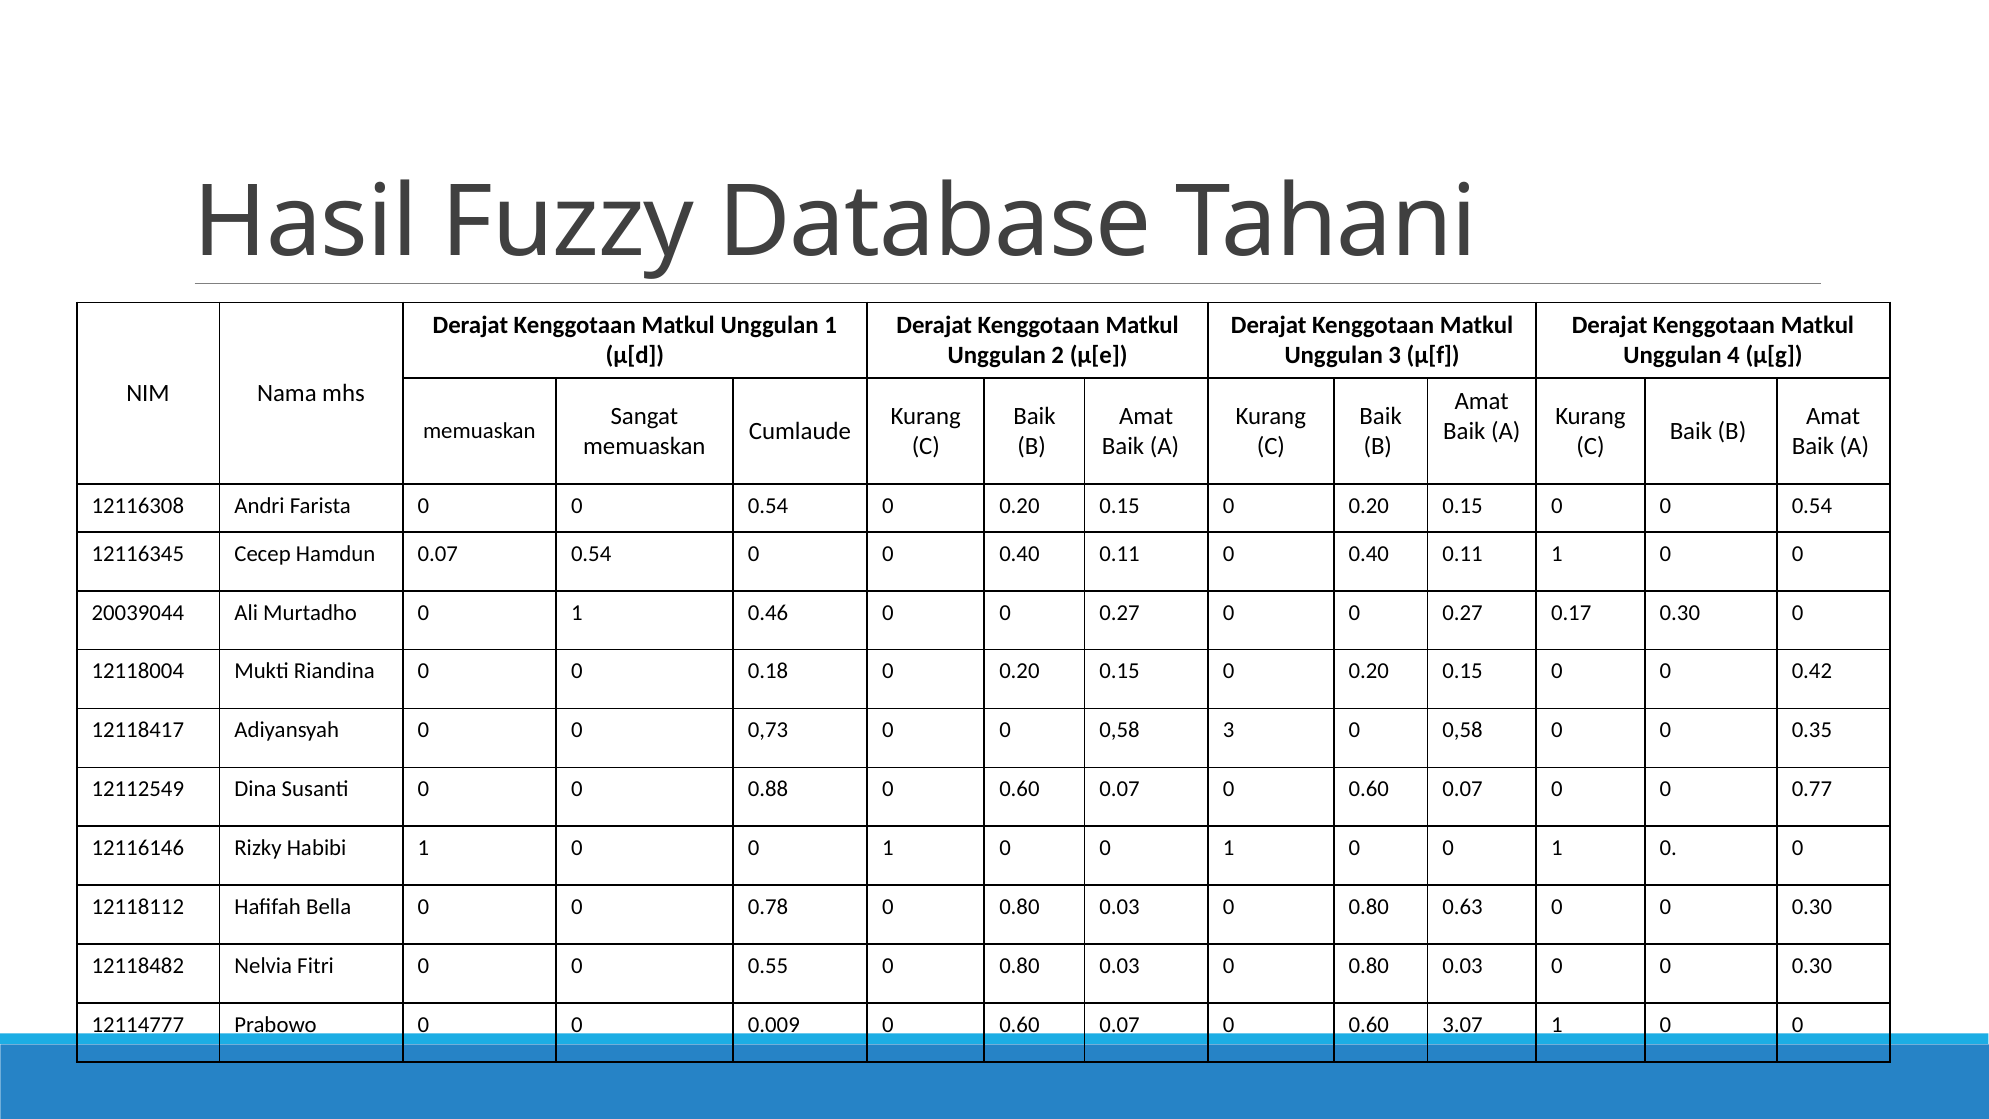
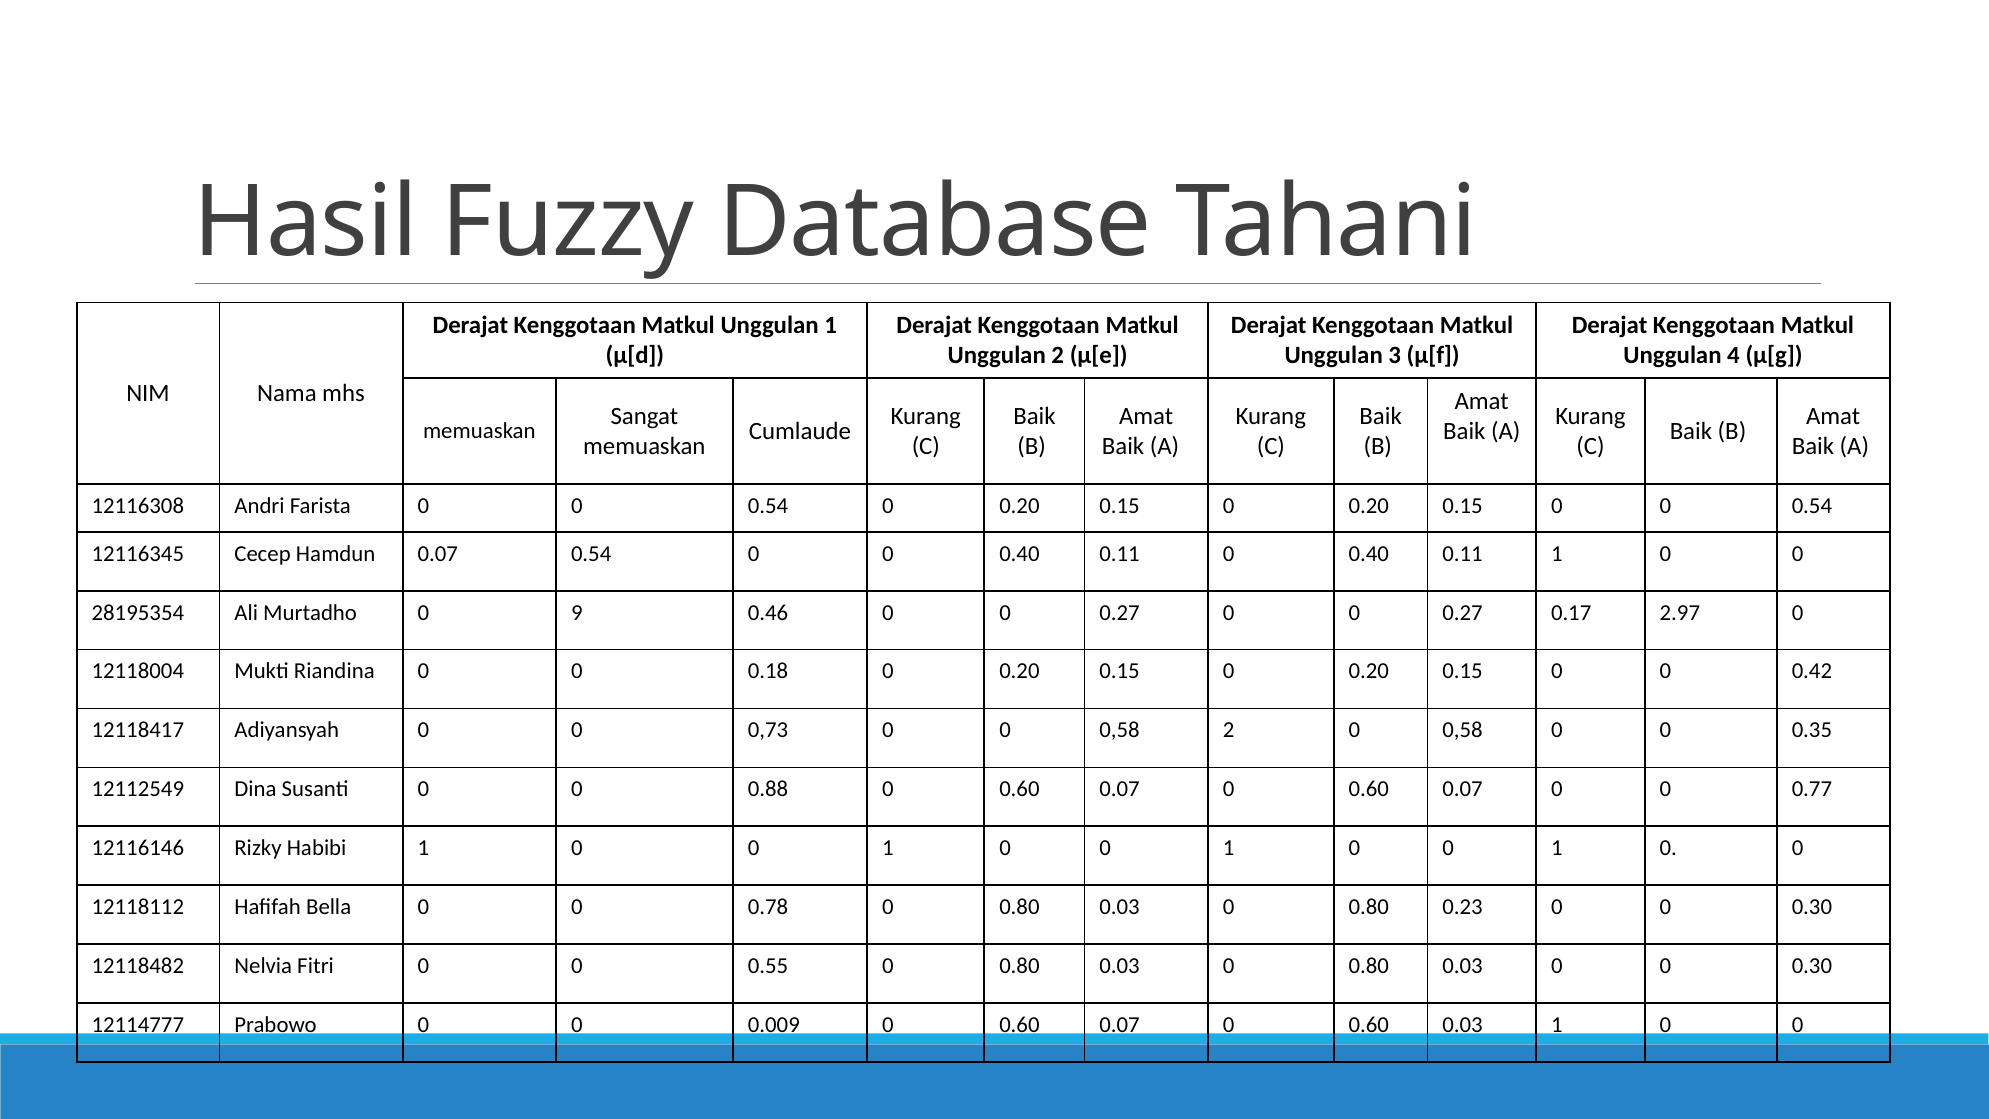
20039044: 20039044 -> 28195354
Murtadho 0 1: 1 -> 9
0.17 0.30: 0.30 -> 2.97
0,58 3: 3 -> 2
0.63: 0.63 -> 0.23
0.60 3.07: 3.07 -> 0.03
